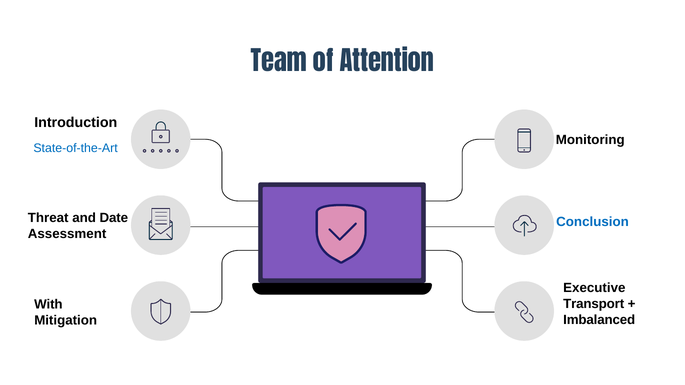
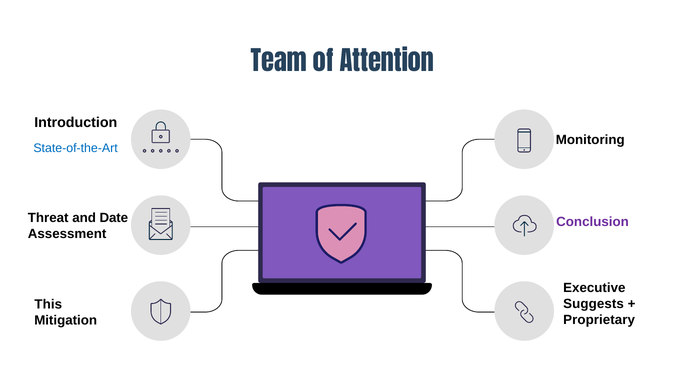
Conclusion colour: blue -> purple
Transport: Transport -> Suggests
With: With -> This
Imbalanced: Imbalanced -> Proprietary
